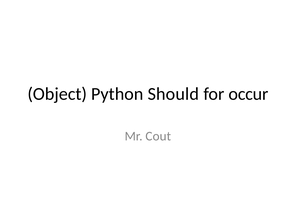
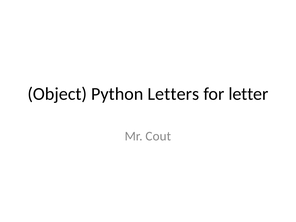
Should: Should -> Letters
occur: occur -> letter
